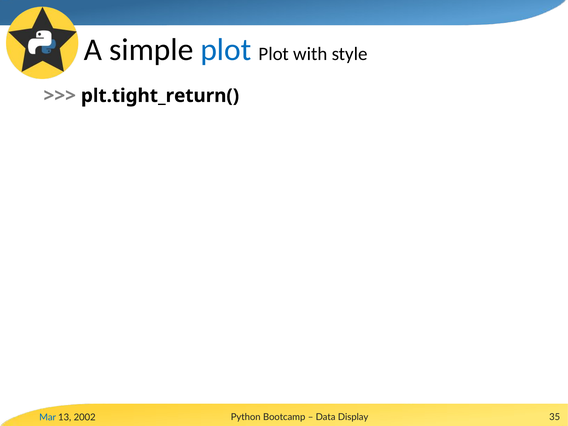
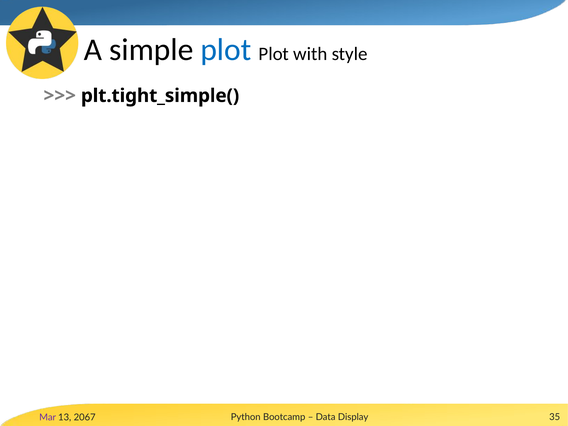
plt.tight_return(: plt.tight_return( -> plt.tight_simple(
Mar colour: blue -> purple
2002: 2002 -> 2067
